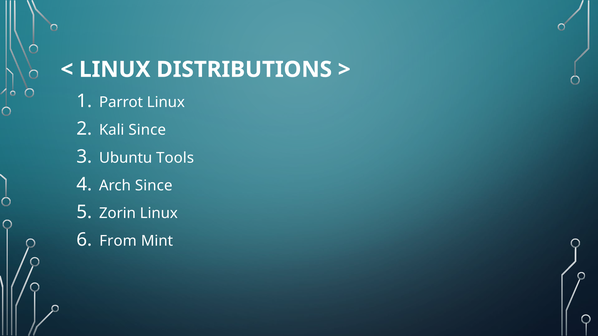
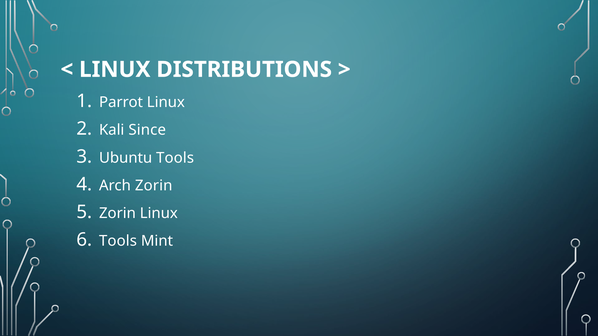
Arch Since: Since -> Zorin
From at (118, 241): From -> Tools
